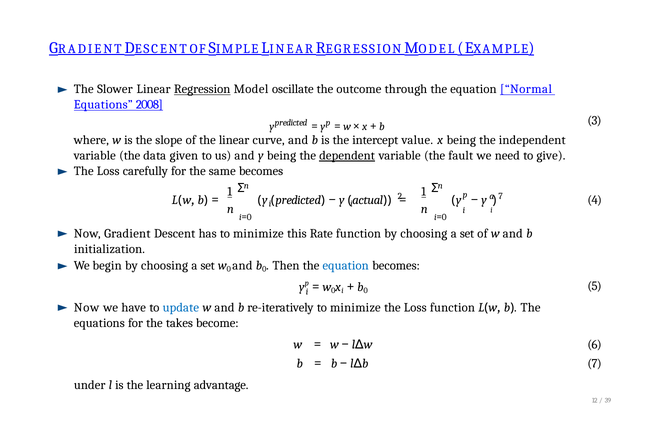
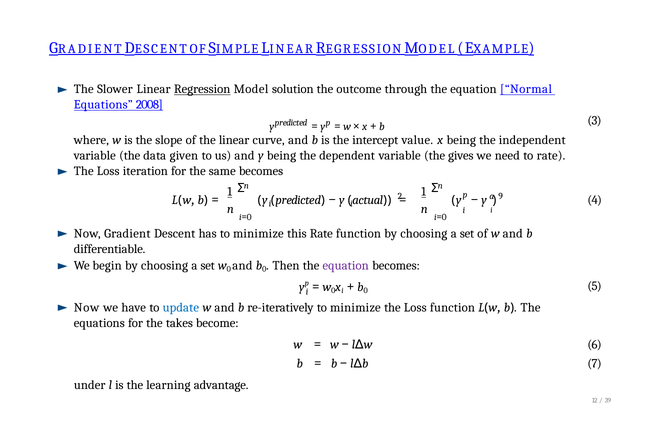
oscillate: oscillate -> solution
dependent underline: present -> none
fault: fault -> gives
to give: give -> rate
carefully: carefully -> iteration
a 7: 7 -> 9
initialization: initialization -> differentiable
equation at (346, 266) colour: blue -> purple
